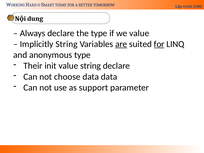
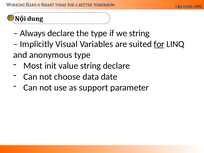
we value: value -> string
Implicitly String: String -> Visual
are underline: present -> none
Their: Their -> Most
data data: data -> date
